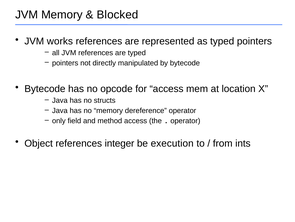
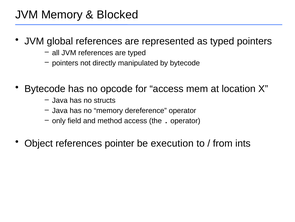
works: works -> global
integer: integer -> pointer
